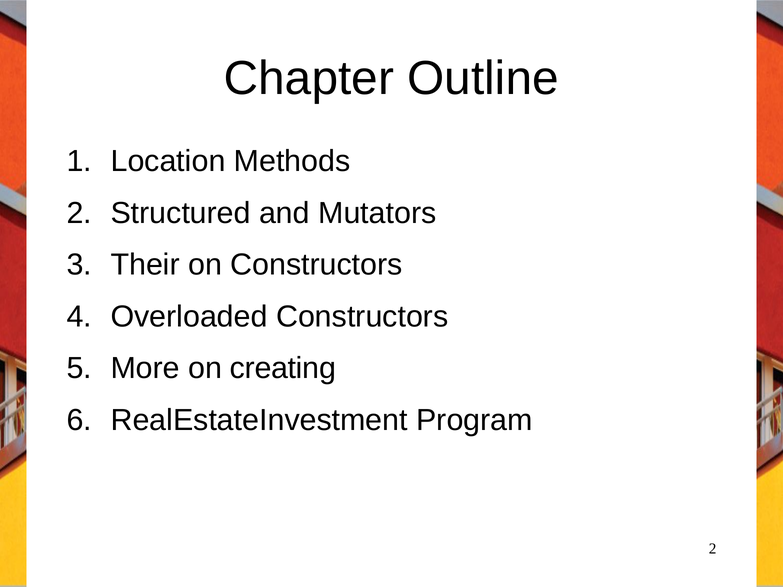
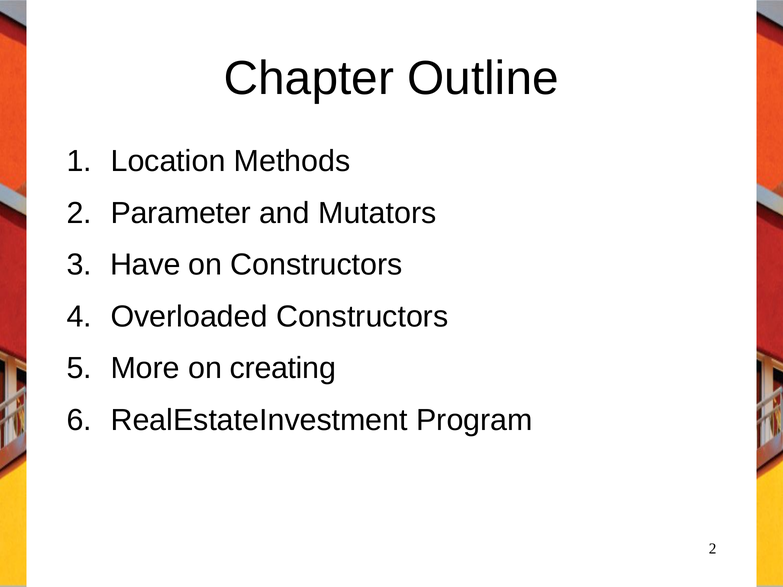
Structured: Structured -> Parameter
Their: Their -> Have
